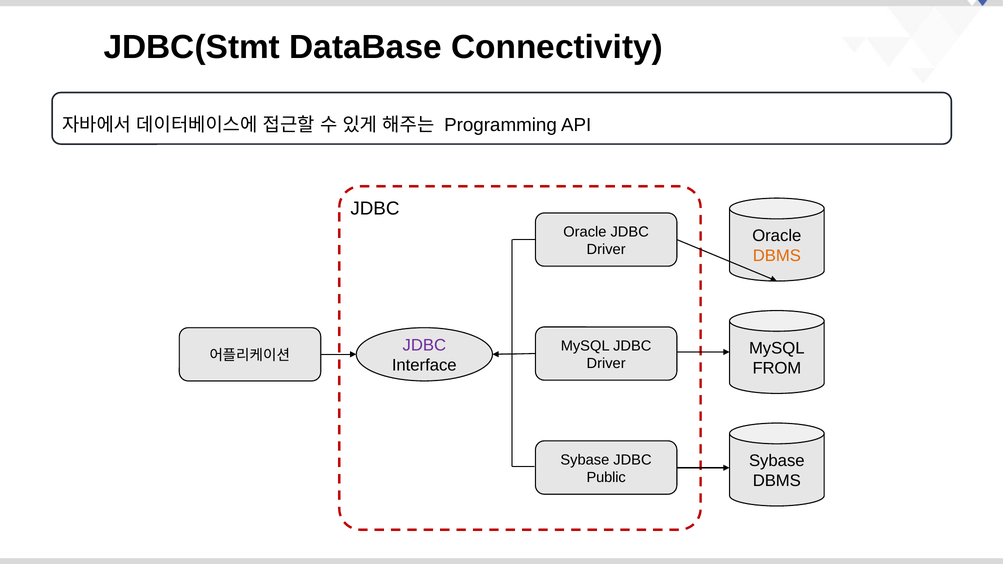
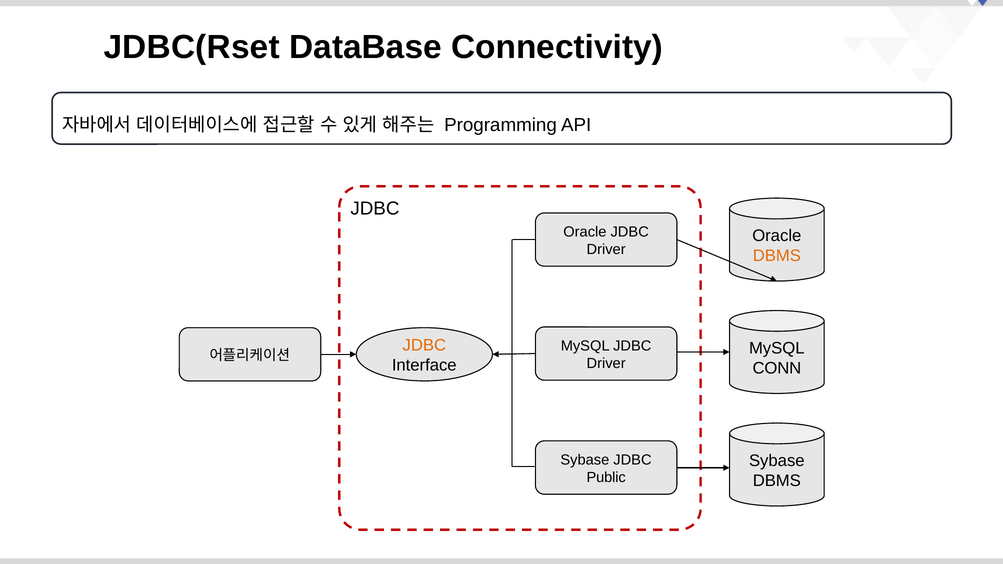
JDBC(Stmt: JDBC(Stmt -> JDBC(Rset
JDBC at (424, 346) colour: purple -> orange
FROM: FROM -> CONN
